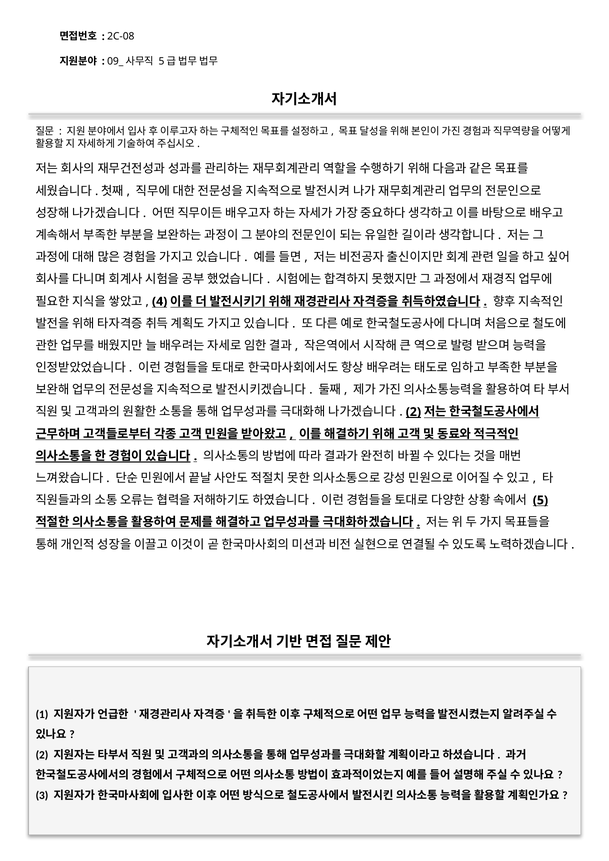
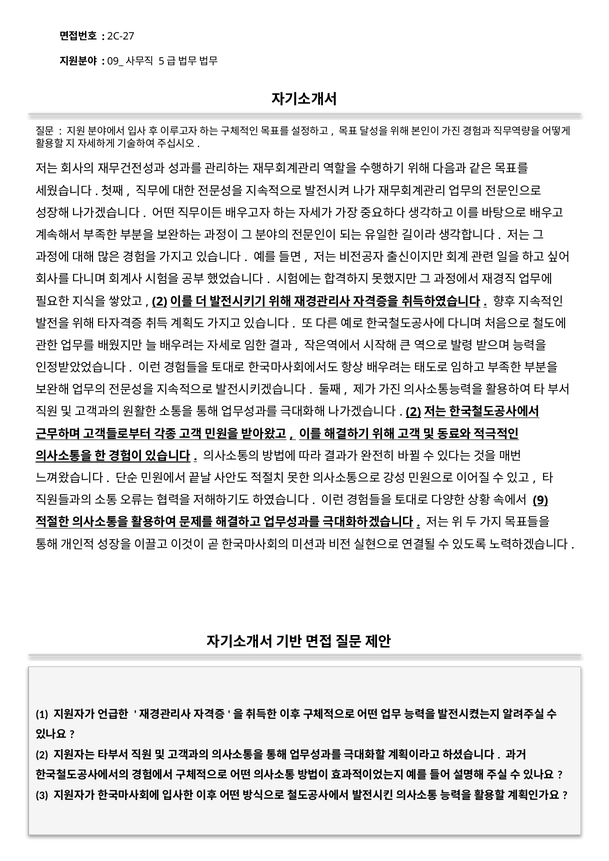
2C-08: 2C-08 -> 2C-27
4 at (160, 302): 4 -> 2
5: 5 -> 9
